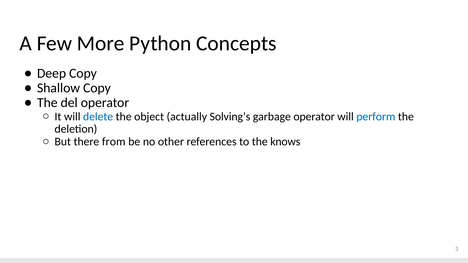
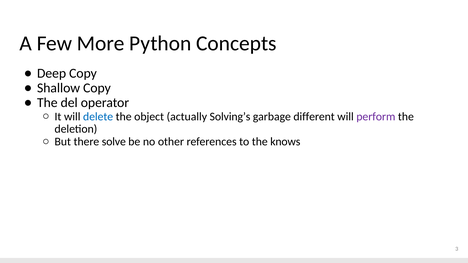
garbage operator: operator -> different
perform colour: blue -> purple
from: from -> solve
